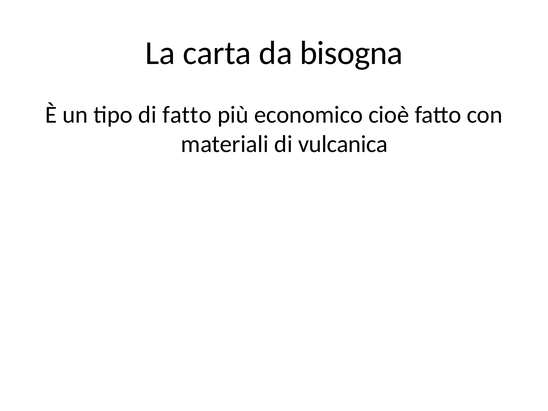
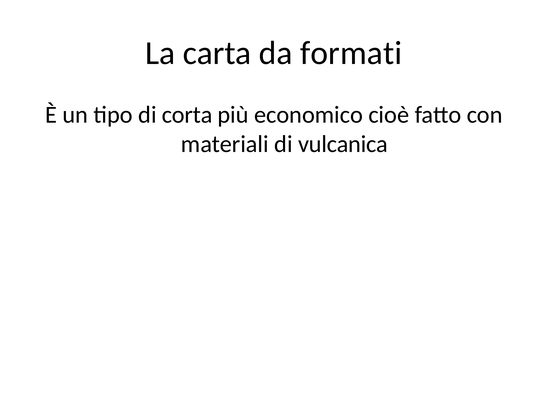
bisogna: bisogna -> formati
di fatto: fatto -> corta
